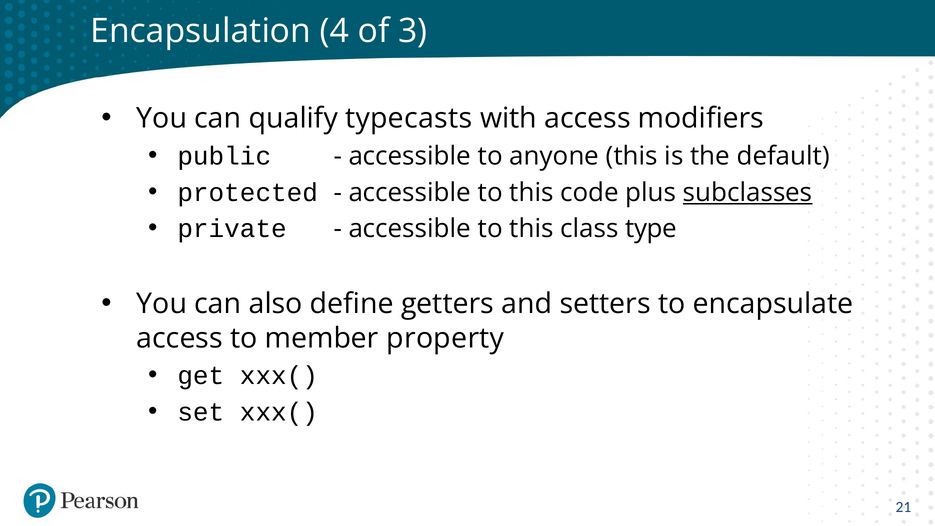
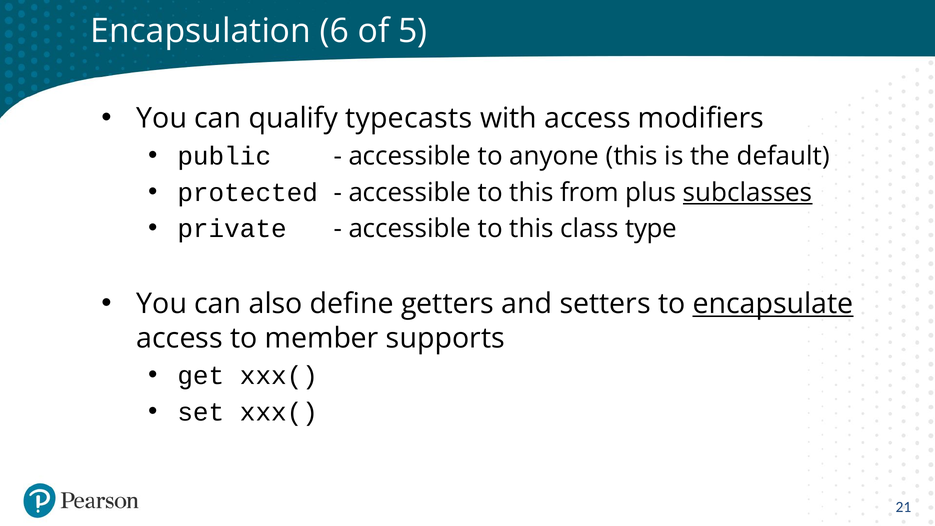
4: 4 -> 6
3: 3 -> 5
code: code -> from
encapsulate underline: none -> present
property: property -> supports
